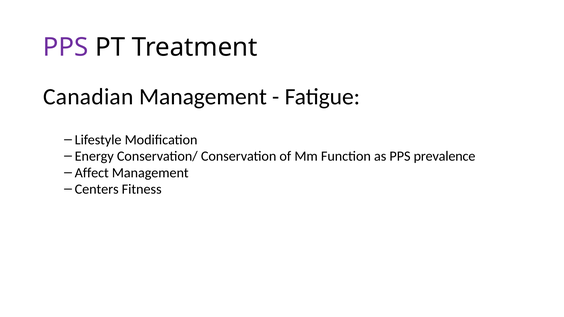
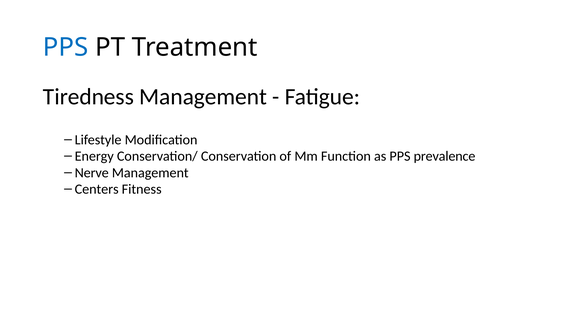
PPS at (66, 47) colour: purple -> blue
Canadian: Canadian -> Tiredness
Affect: Affect -> Nerve
